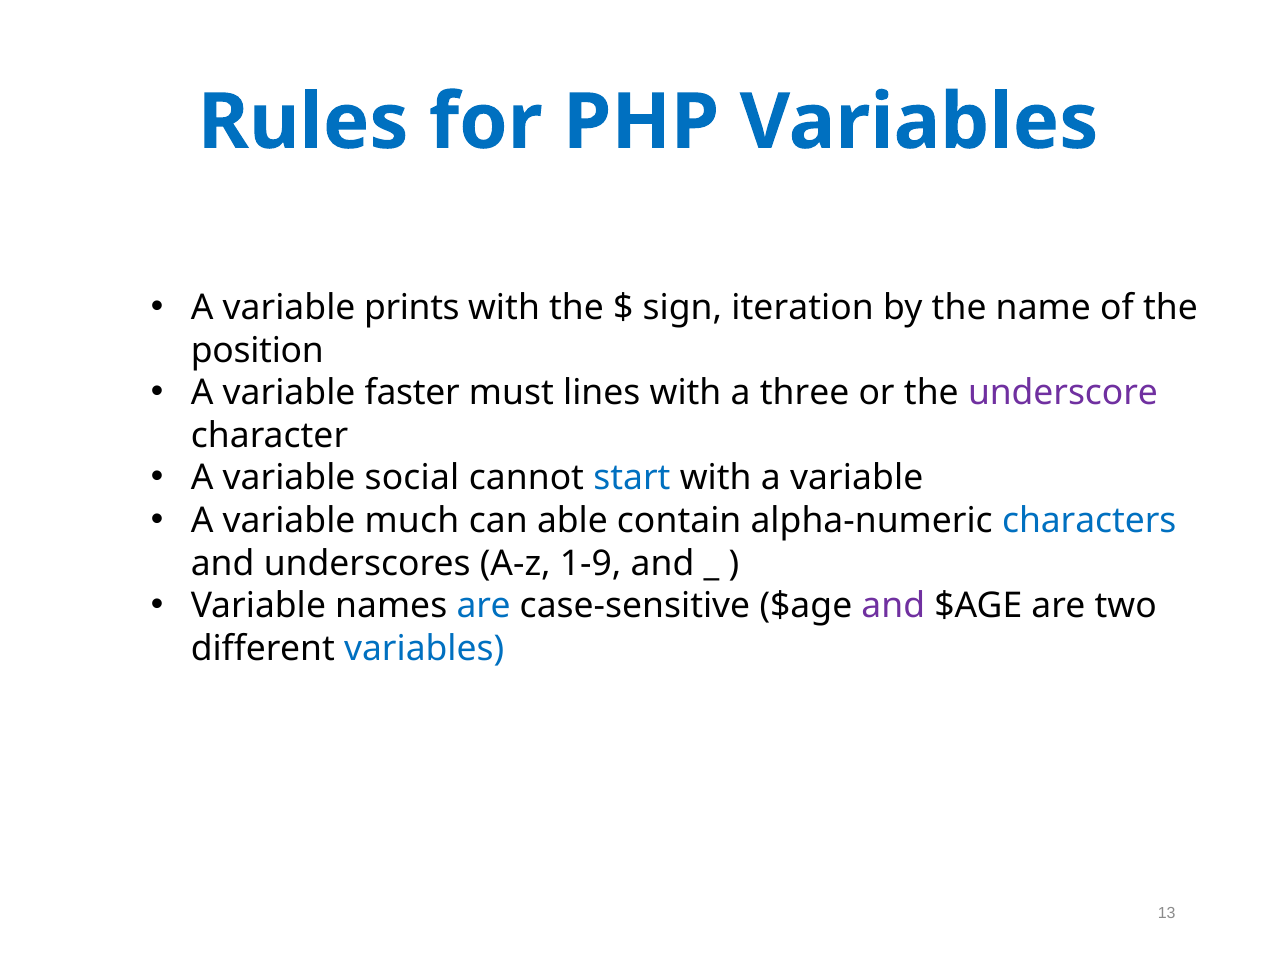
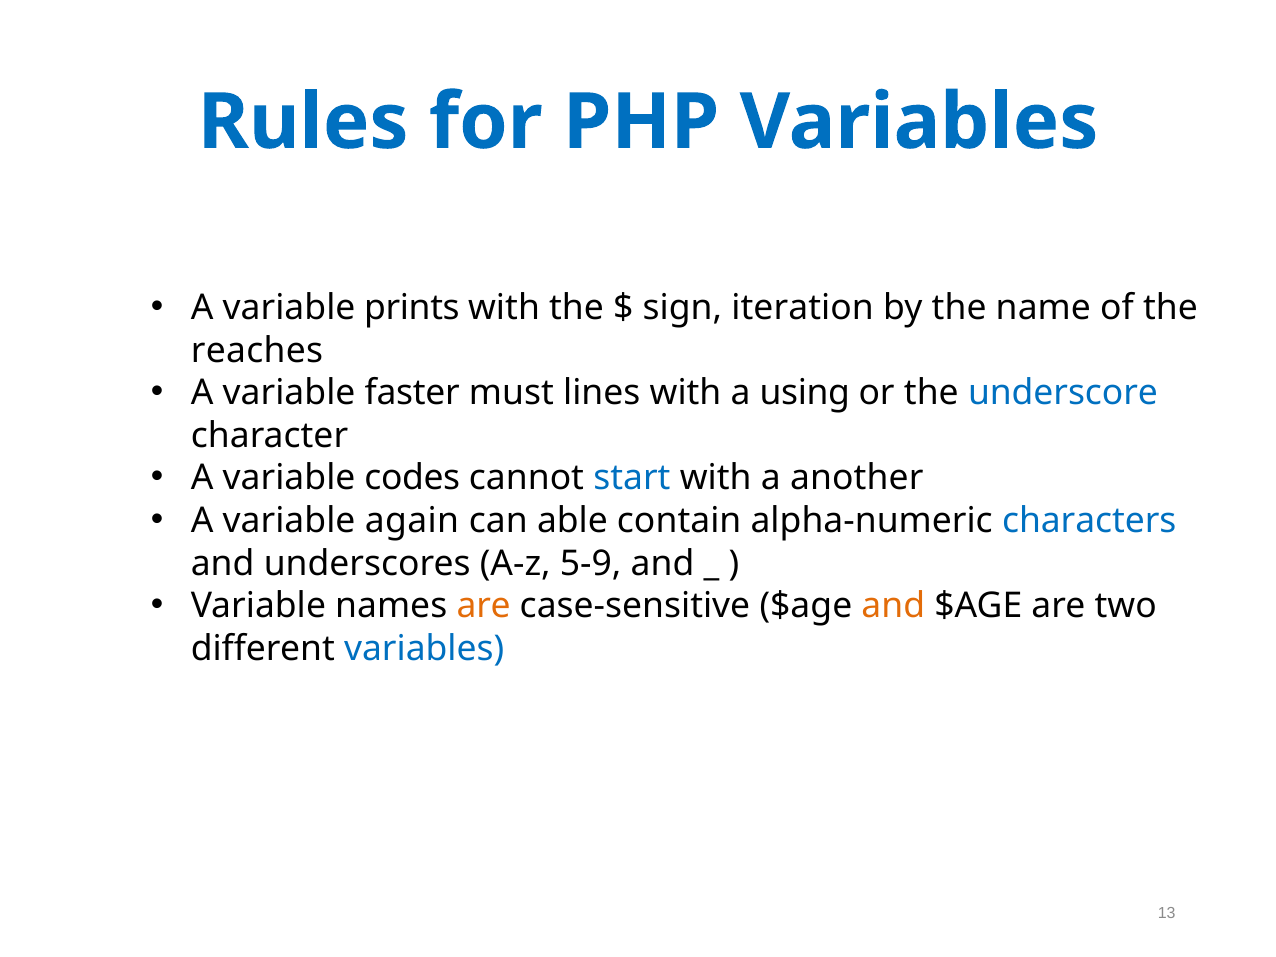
position: position -> reaches
three: three -> using
underscore colour: purple -> blue
social: social -> codes
with a variable: variable -> another
much: much -> again
1-9: 1-9 -> 5-9
are at (484, 606) colour: blue -> orange
and at (893, 606) colour: purple -> orange
